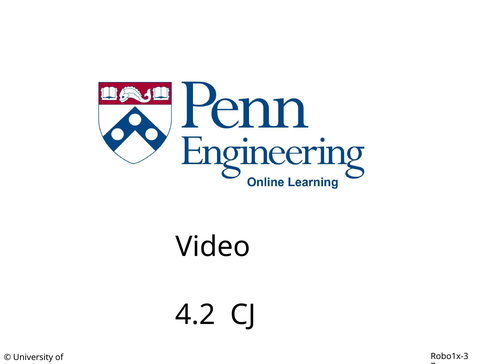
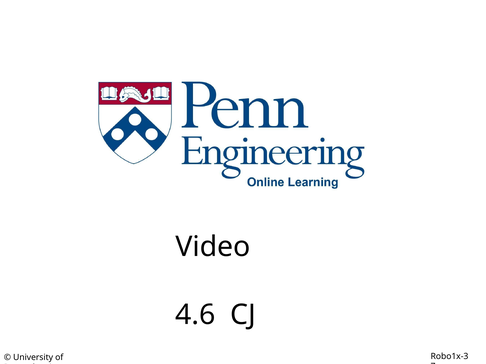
4.2: 4.2 -> 4.6
